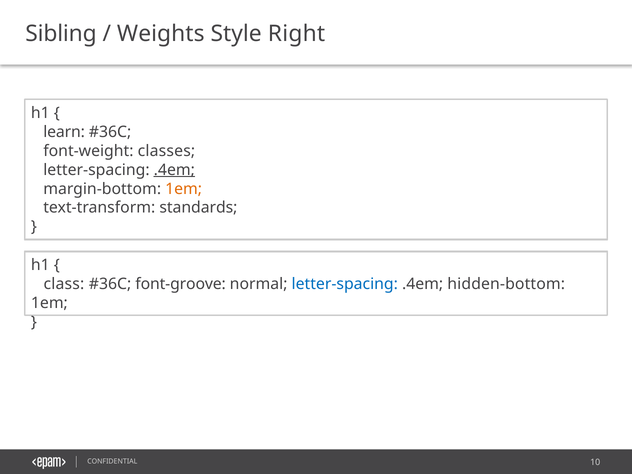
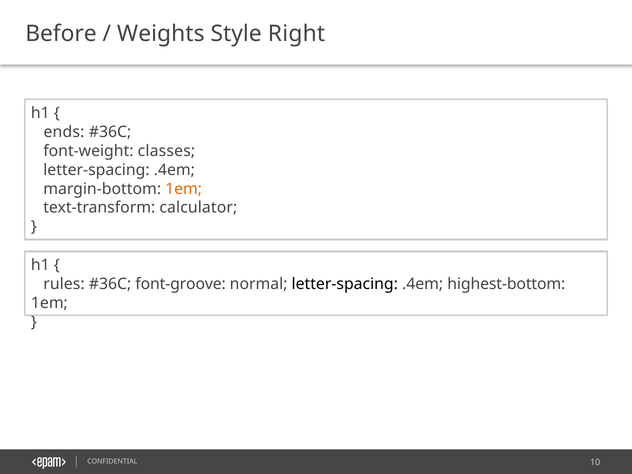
Sibling: Sibling -> Before
learn: learn -> ends
.4em at (174, 170) underline: present -> none
standards: standards -> calculator
class: class -> rules
letter-spacing at (345, 284) colour: blue -> black
hidden-bottom: hidden-bottom -> highest-bottom
